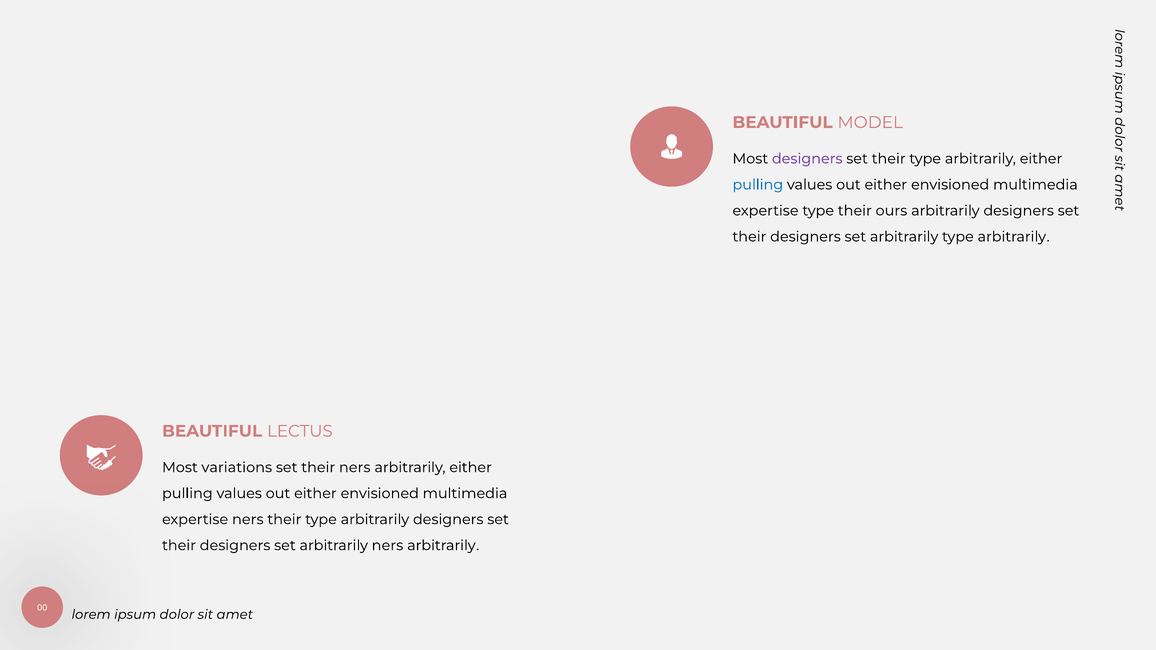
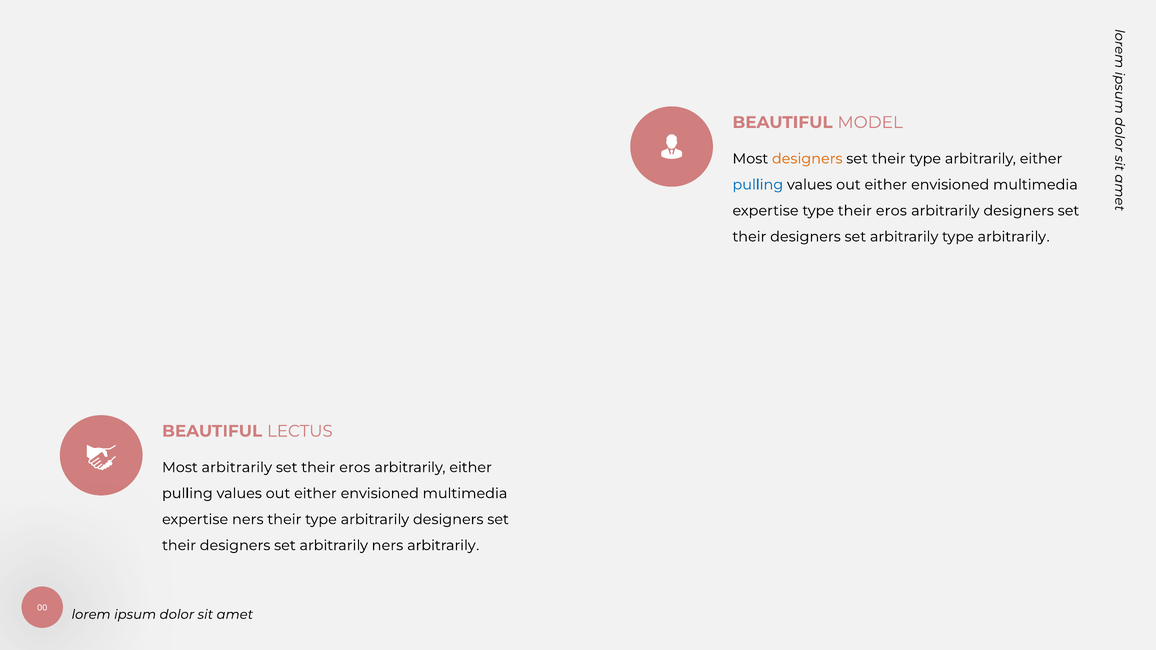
designers at (807, 159) colour: purple -> orange
type their ours: ours -> eros
variations at (237, 468): variations -> arbitrarily
set their ners: ners -> eros
